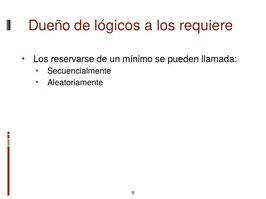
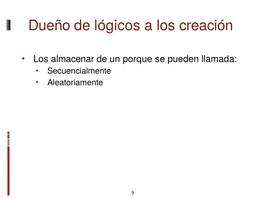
requiere: requiere -> creación
reservarse: reservarse -> almacenar
mínimo: mínimo -> porque
